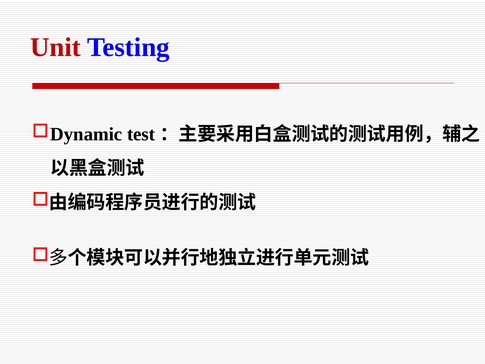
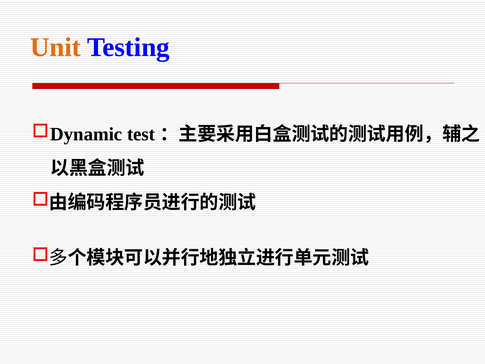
Unit colour: red -> orange
